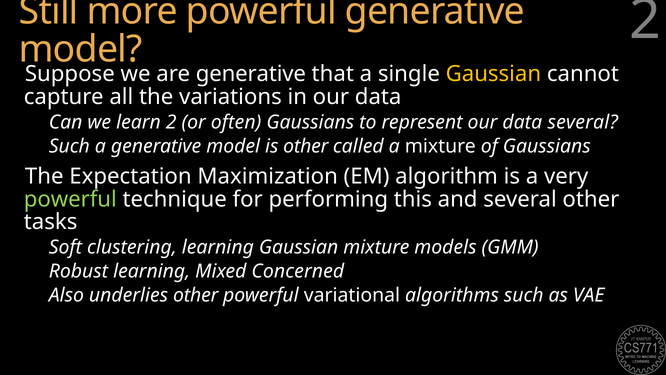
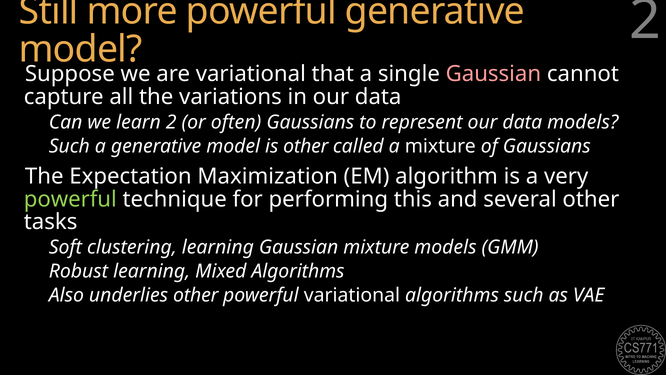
are generative: generative -> variational
Gaussian at (493, 74) colour: yellow -> pink
data several: several -> models
Mixed Concerned: Concerned -> Algorithms
